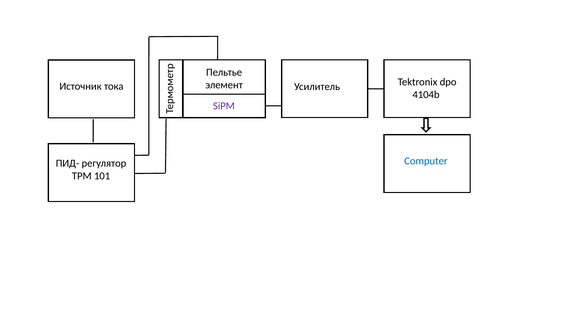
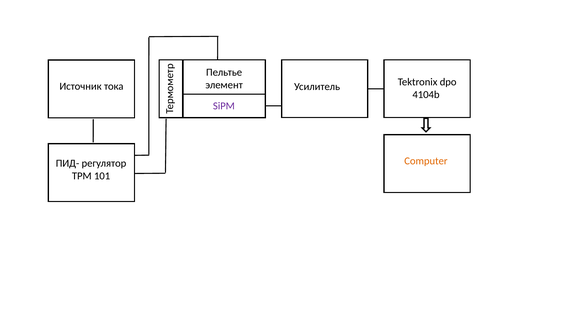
Computer colour: blue -> orange
